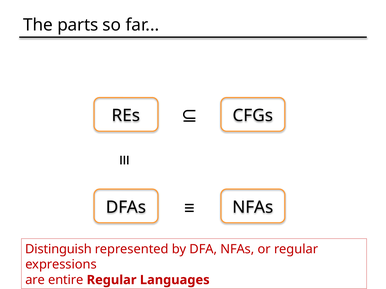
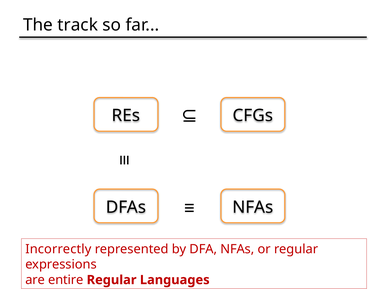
parts: parts -> track
Distinguish: Distinguish -> Incorrectly
